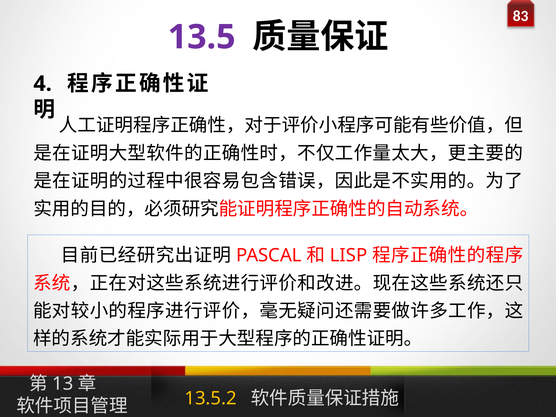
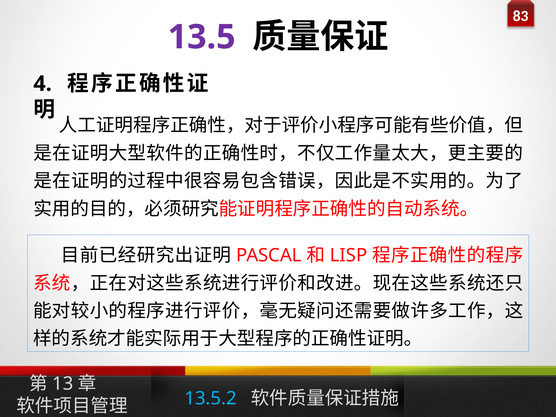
13.5.2 colour: yellow -> light blue
